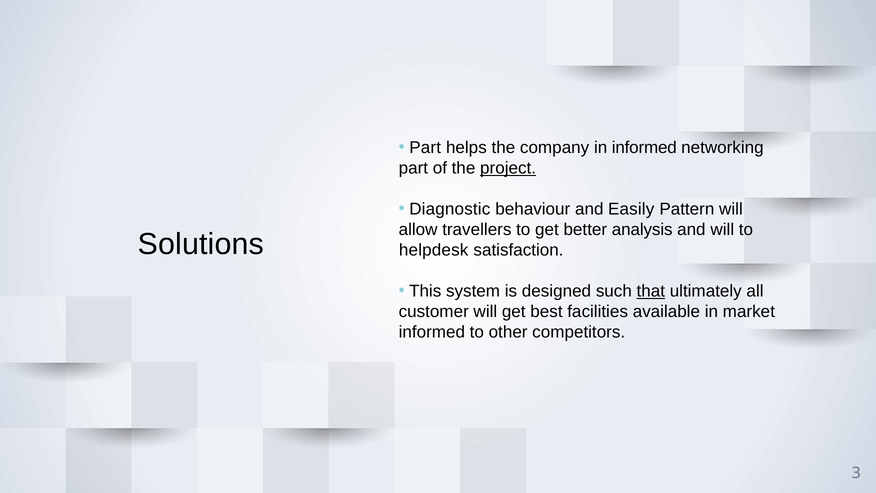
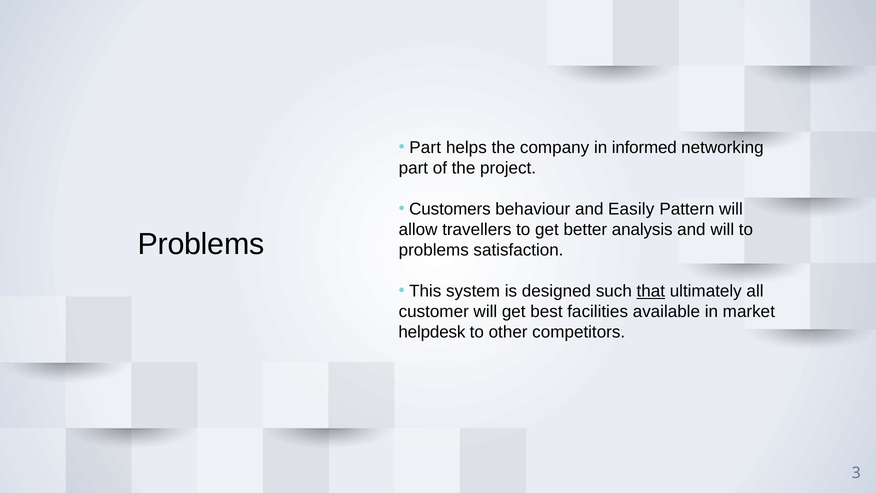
project underline: present -> none
Diagnostic: Diagnostic -> Customers
Solutions at (201, 244): Solutions -> Problems
helpdesk at (434, 250): helpdesk -> problems
informed at (432, 332): informed -> helpdesk
